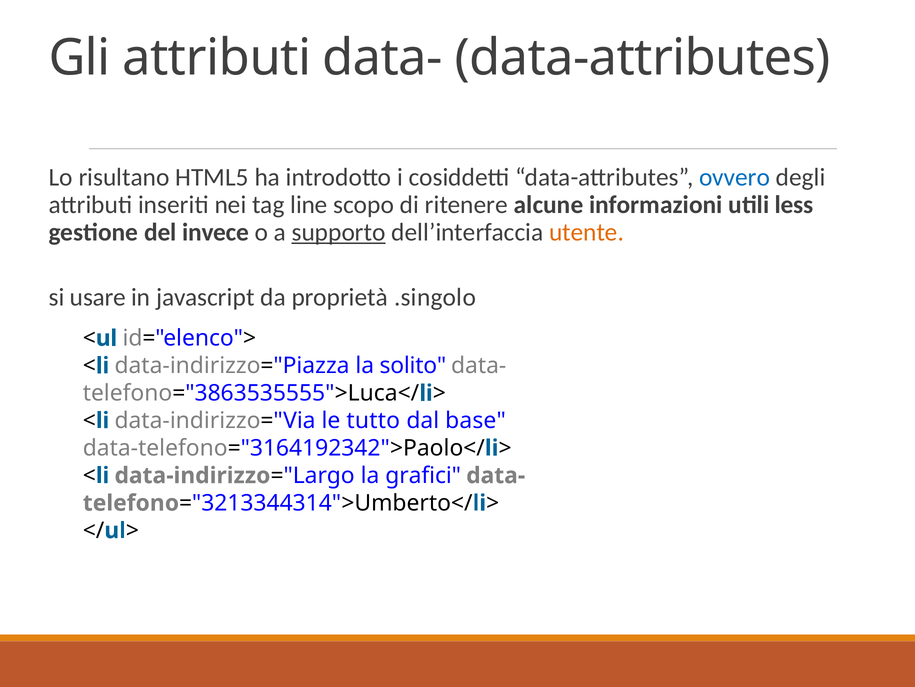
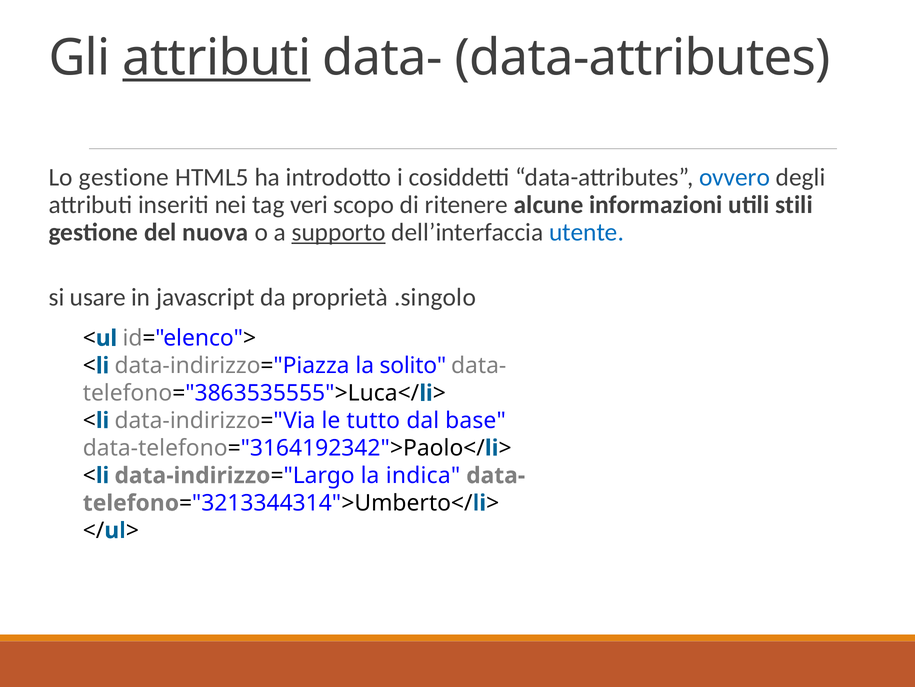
attributi at (217, 58) underline: none -> present
Lo risultano: risultano -> gestione
line: line -> veri
less: less -> stili
invece: invece -> nuova
utente colour: orange -> blue
grafici: grafici -> indica
